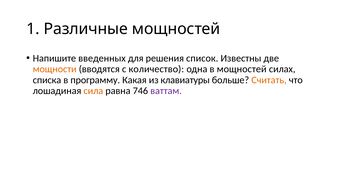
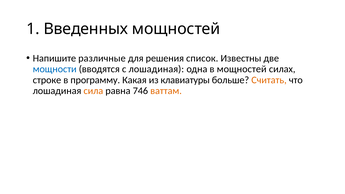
Различные: Различные -> Введенных
введенных: введенных -> различные
мощности colour: orange -> blue
с количество: количество -> лошадиная
списка: списка -> строке
ваттам colour: purple -> orange
